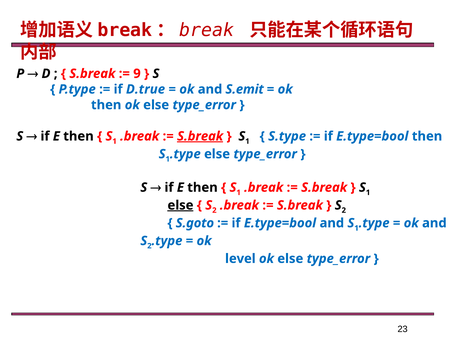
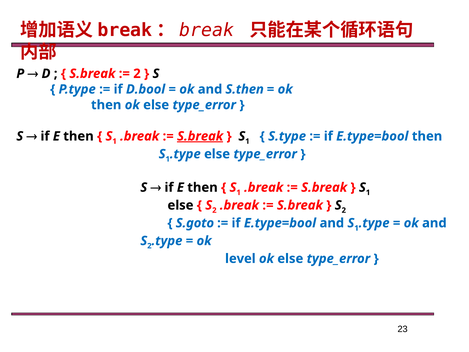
9 at (137, 74): 9 -> 2
D.true: D.true -> D.bool
S.emit: S.emit -> S.then
else at (180, 205) underline: present -> none
